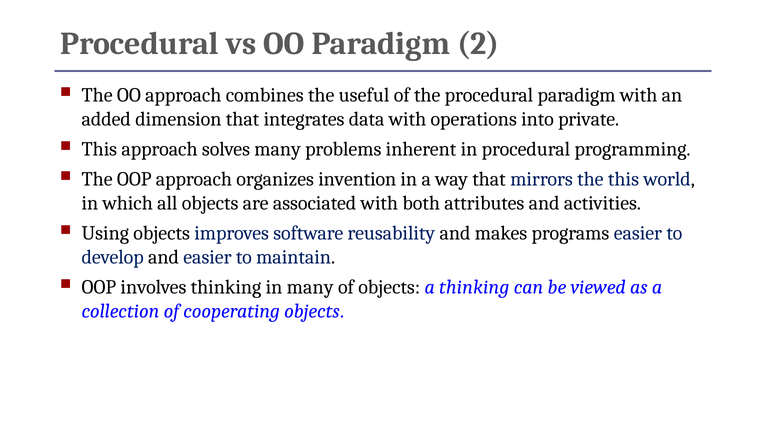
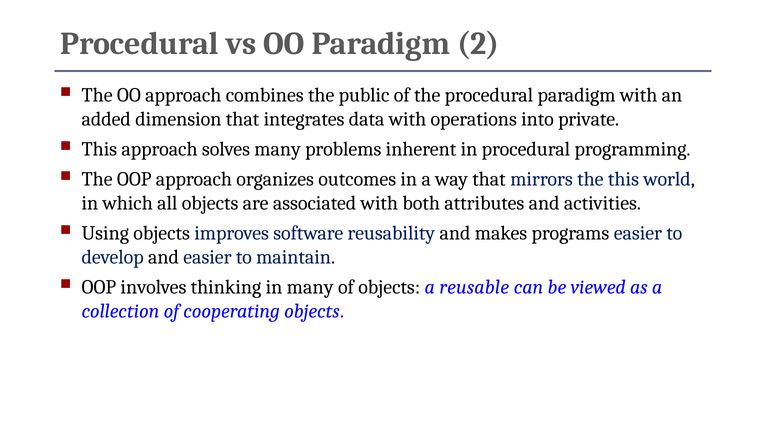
useful: useful -> public
invention: invention -> outcomes
a thinking: thinking -> reusable
